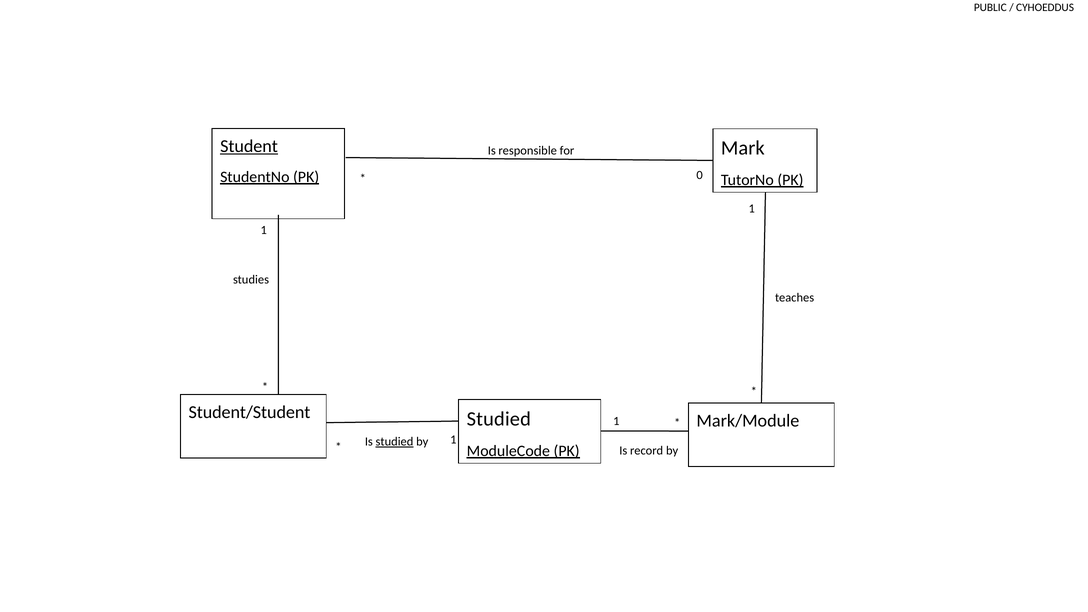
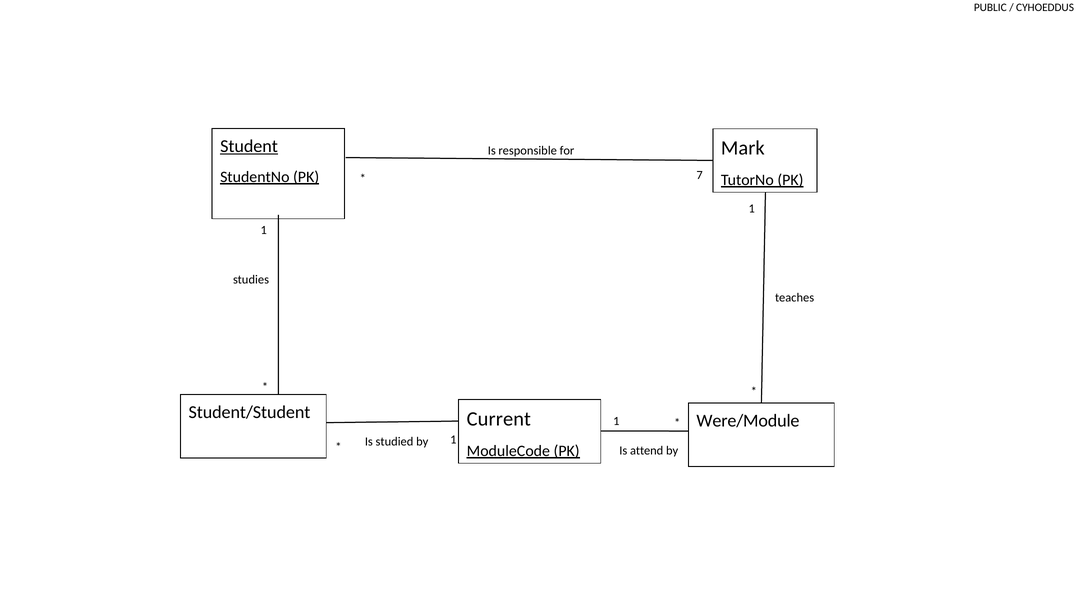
0: 0 -> 7
Studied at (499, 419): Studied -> Current
Mark/Module: Mark/Module -> Were/Module
studied at (394, 442) underline: present -> none
record: record -> attend
